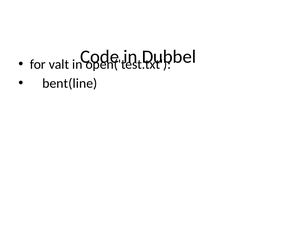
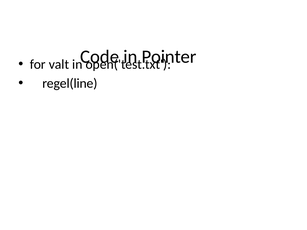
Dubbel: Dubbel -> Pointer
bent(line: bent(line -> regel(line
